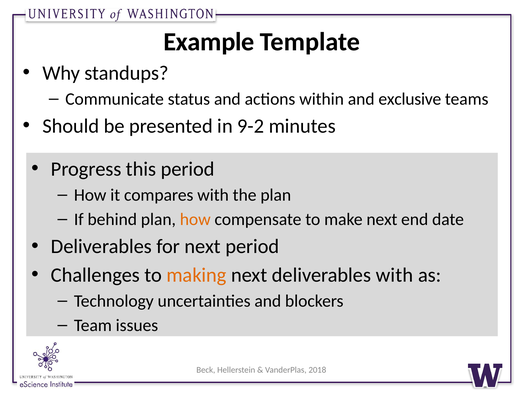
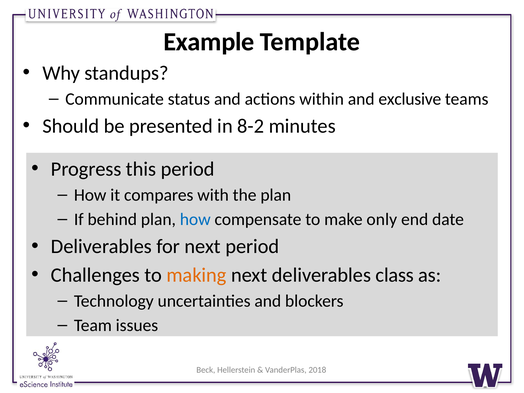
9-2: 9-2 -> 8-2
how at (195, 219) colour: orange -> blue
make next: next -> only
deliverables with: with -> class
